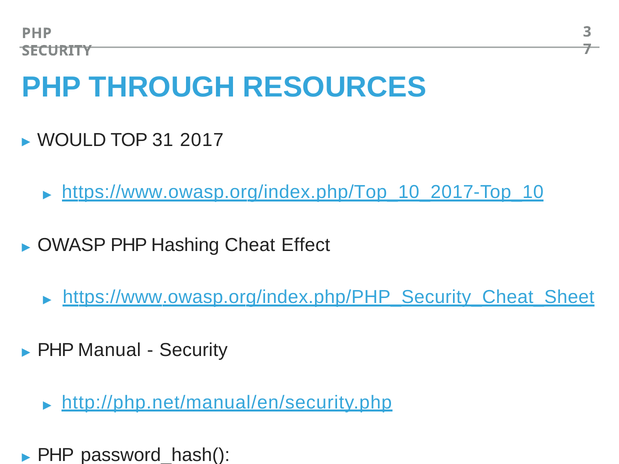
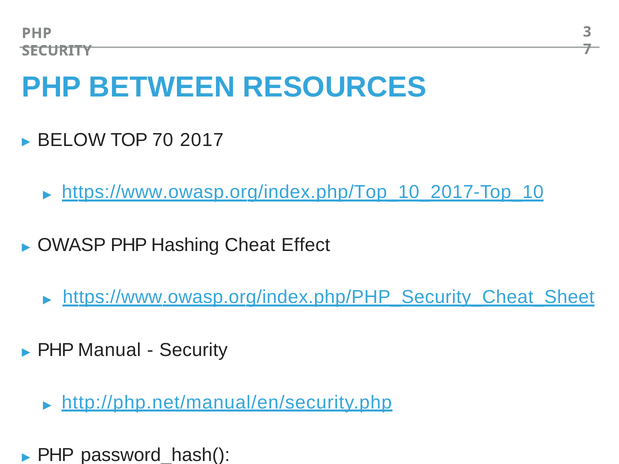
THROUGH: THROUGH -> BETWEEN
WOULD: WOULD -> BELOW
31: 31 -> 70
